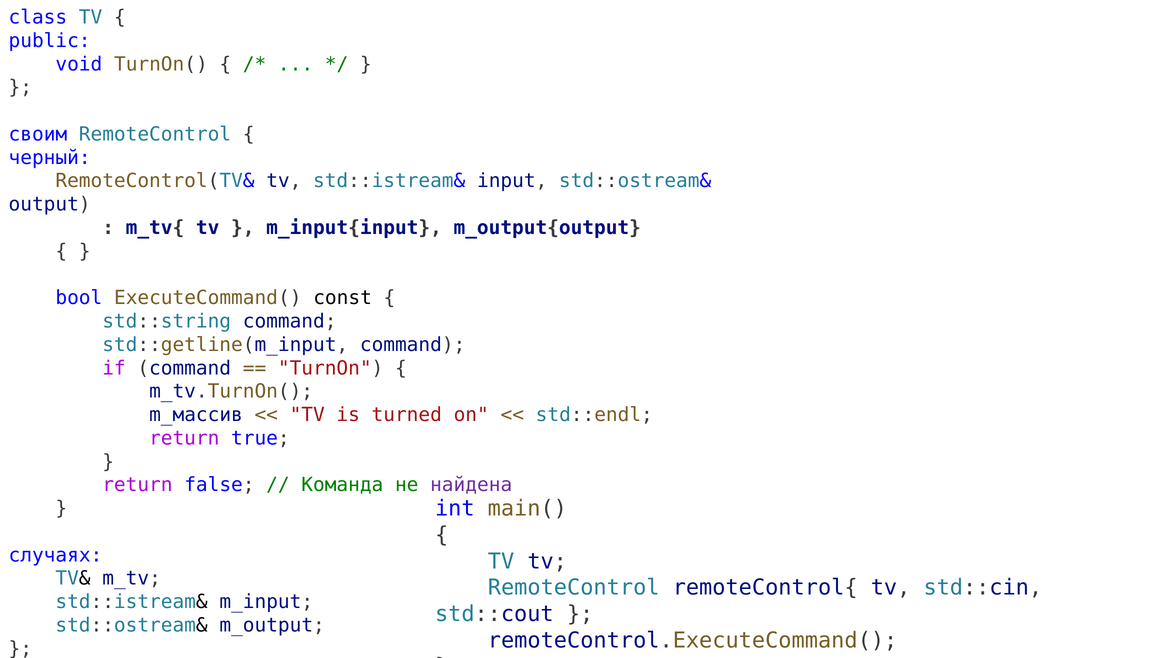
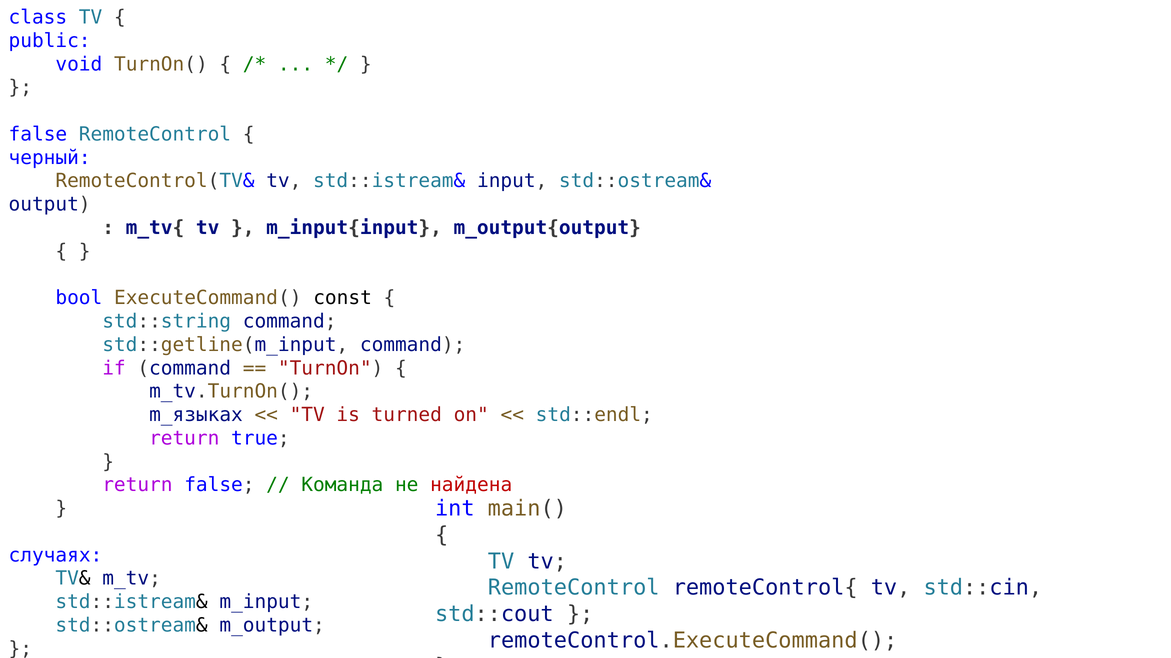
своим at (38, 134): своим -> false
m_массив: m_массив -> m_языках
найдена colour: purple -> red
